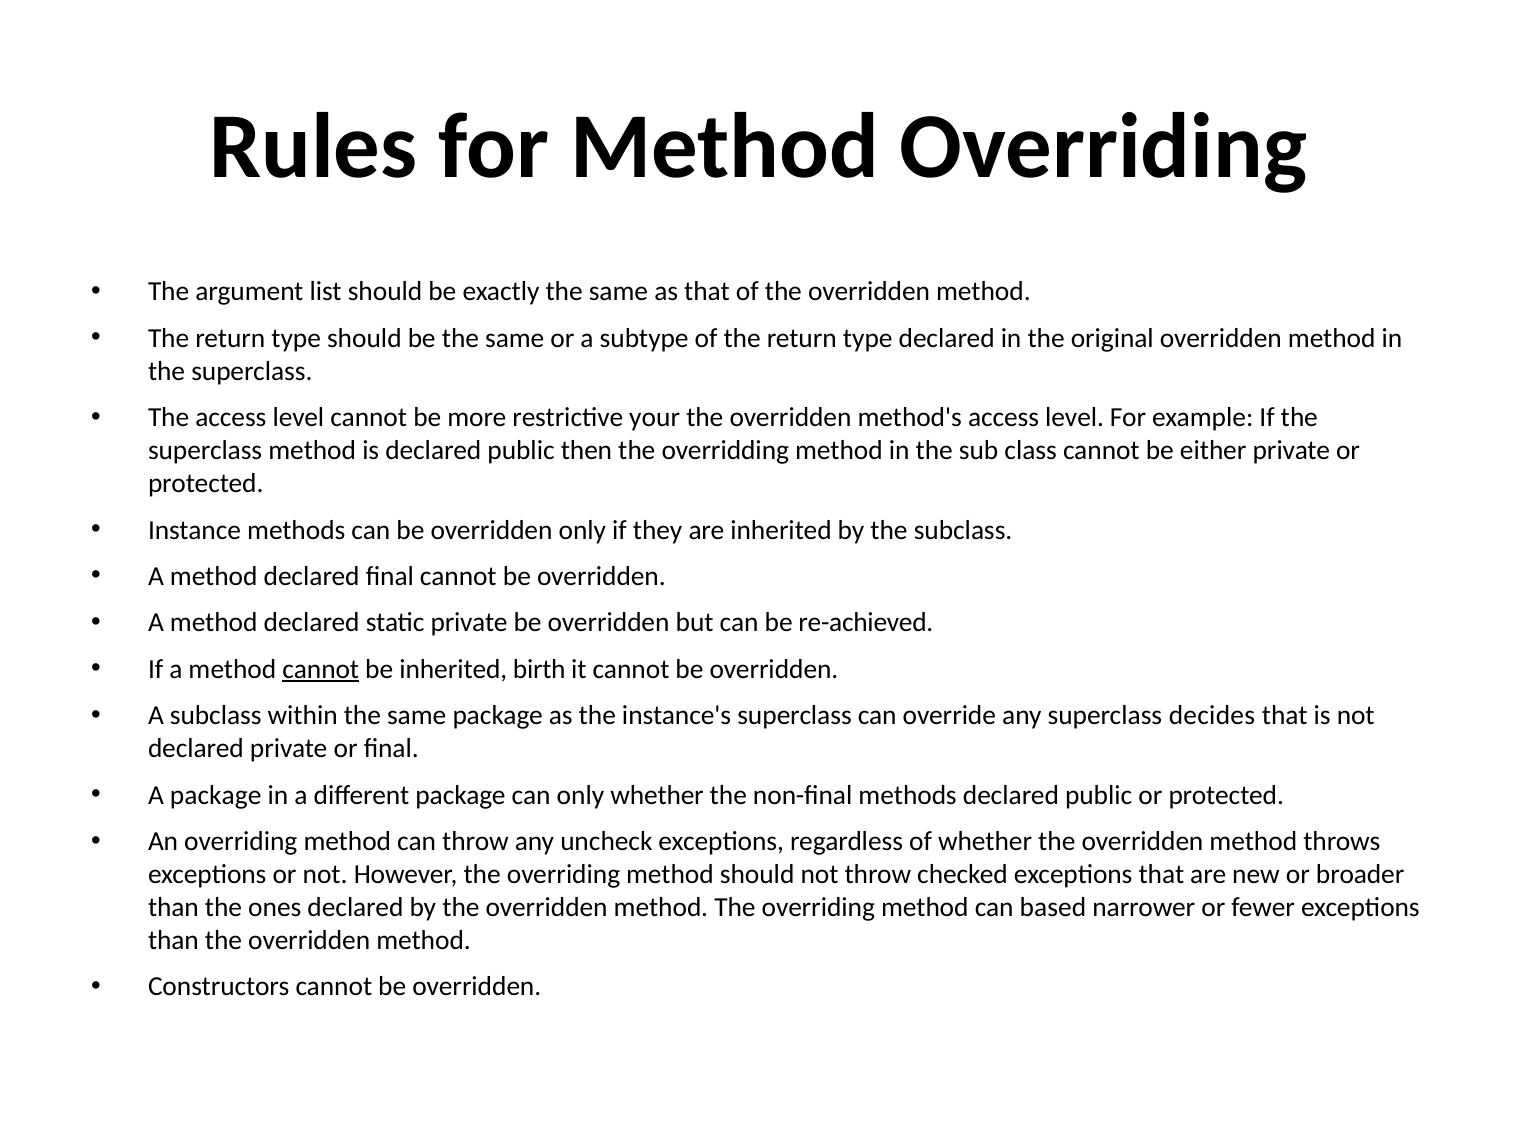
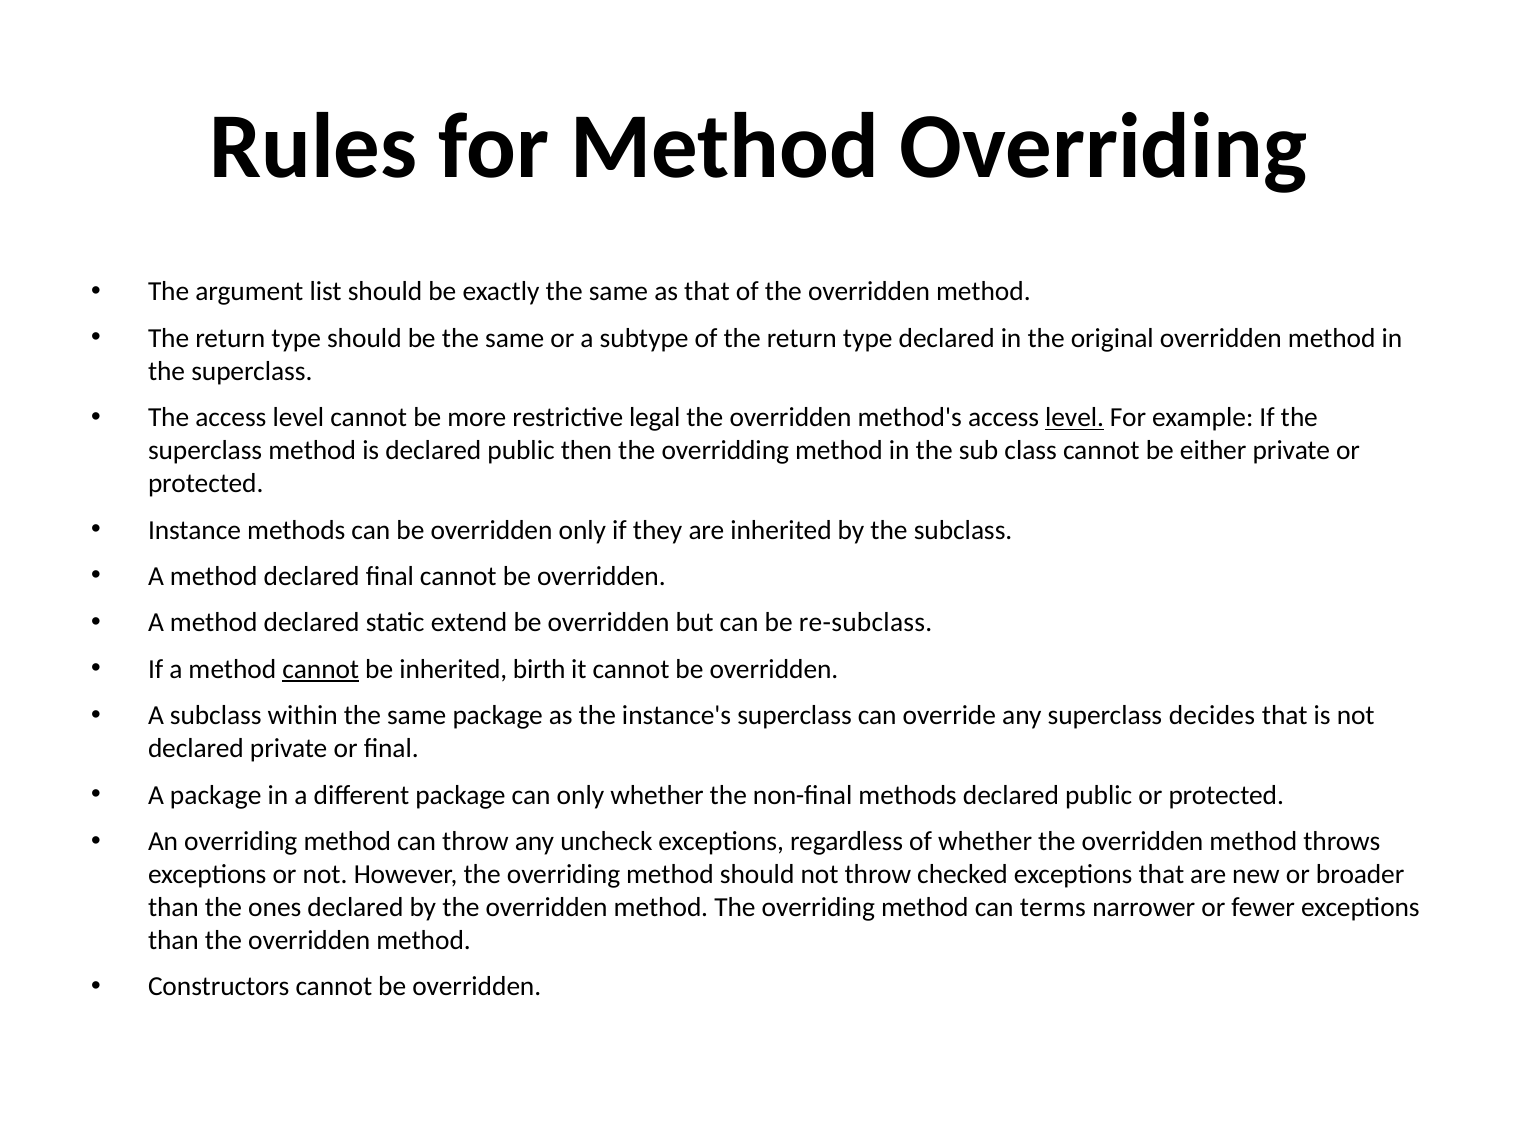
your: your -> legal
level at (1075, 417) underline: none -> present
static private: private -> extend
re-achieved: re-achieved -> re-subclass
based: based -> terms
